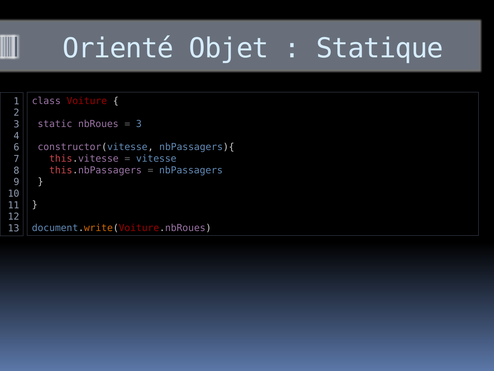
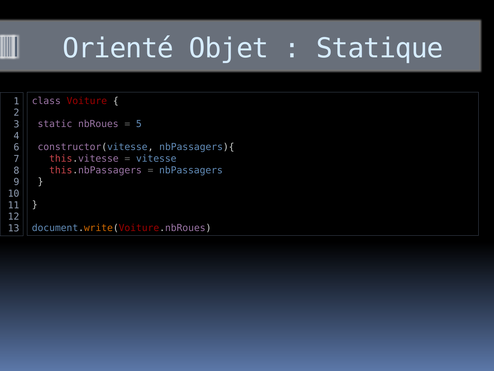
3 at (139, 124): 3 -> 5
